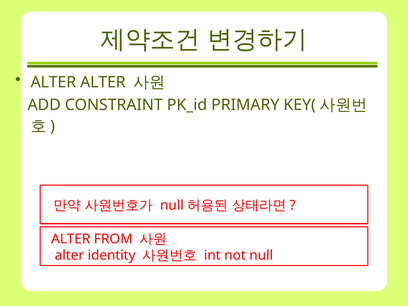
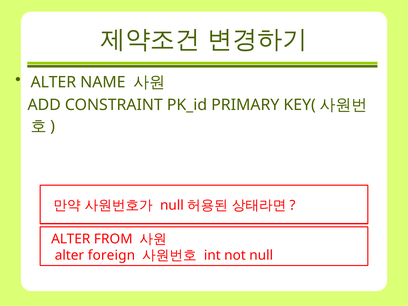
ALTER ALTER: ALTER -> NAME
identity: identity -> foreign
